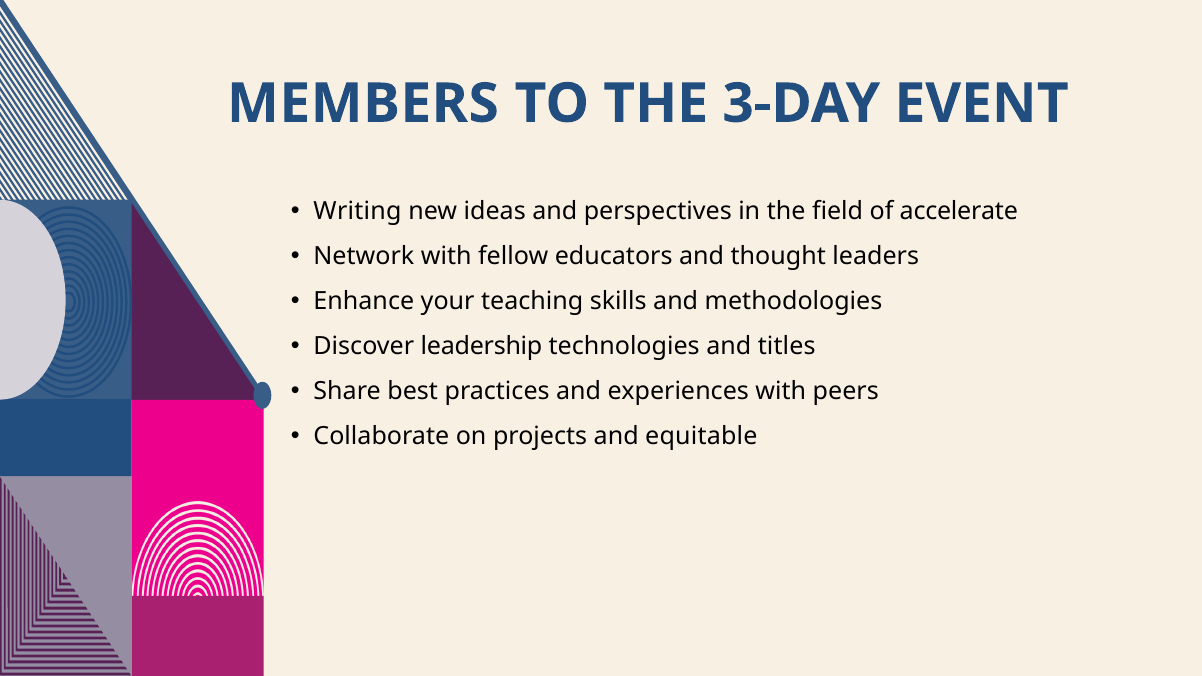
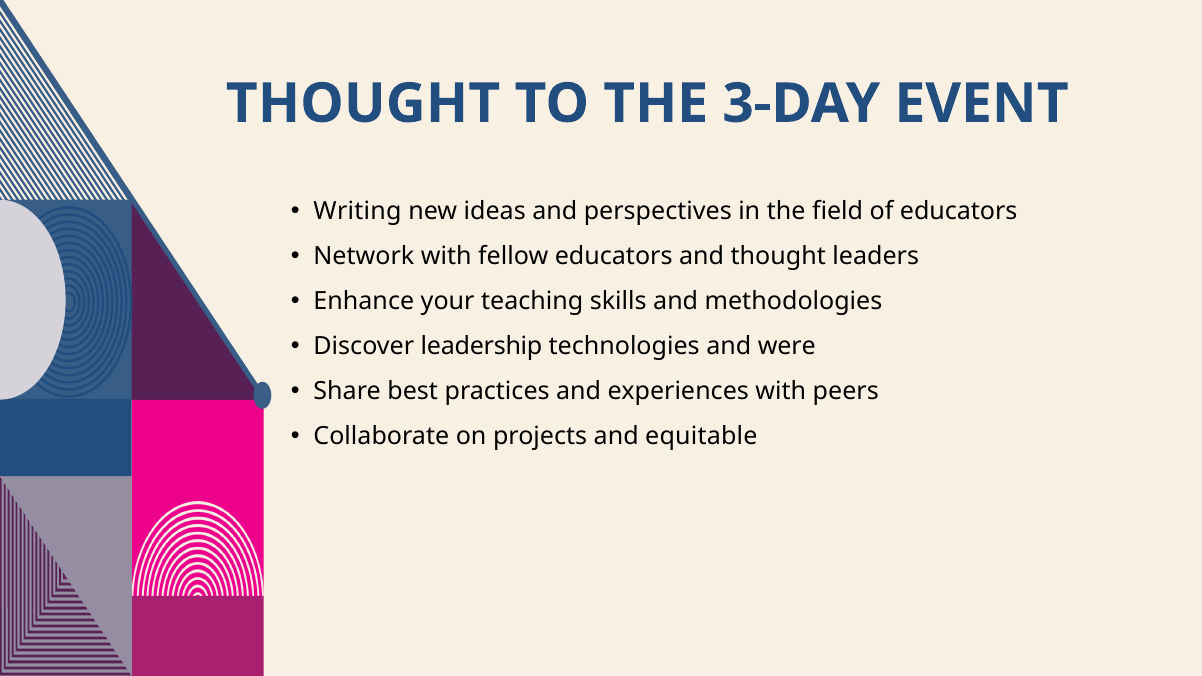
MEMBERS at (363, 104): MEMBERS -> THOUGHT
of accelerate: accelerate -> educators
titles: titles -> were
